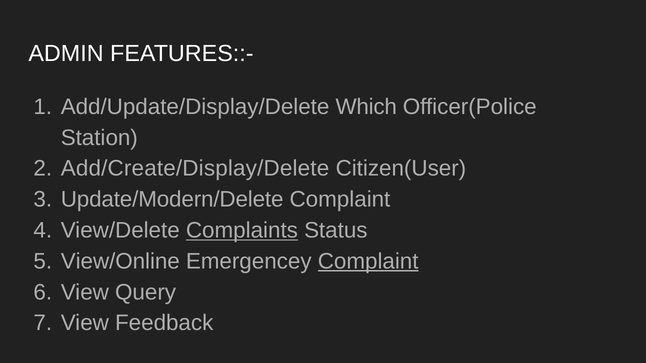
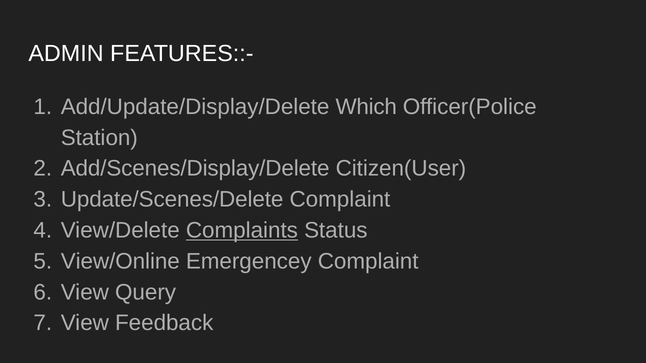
Add/Create/Display/Delete: Add/Create/Display/Delete -> Add/Scenes/Display/Delete
Update/Modern/Delete: Update/Modern/Delete -> Update/Scenes/Delete
Complaint at (368, 262) underline: present -> none
